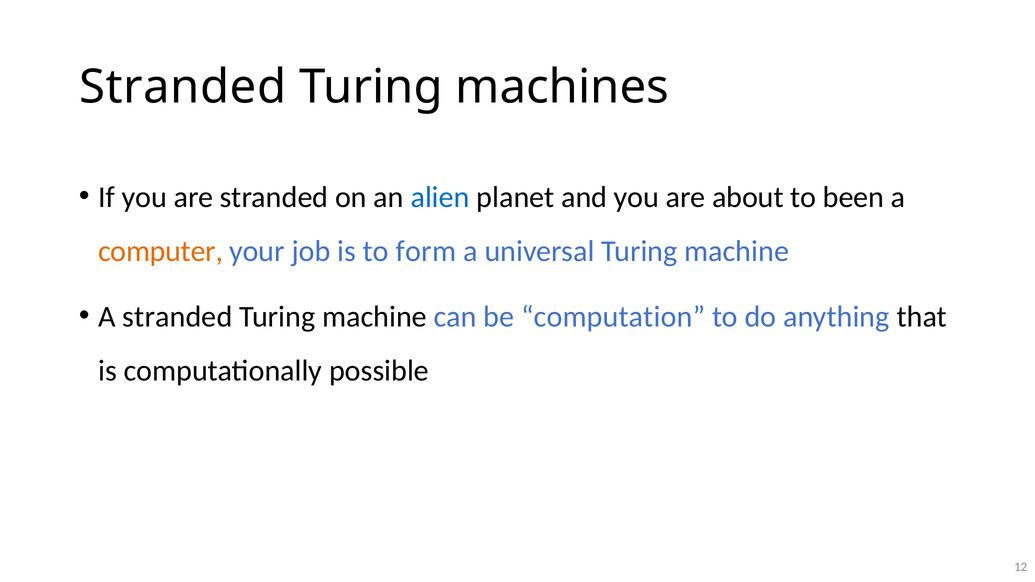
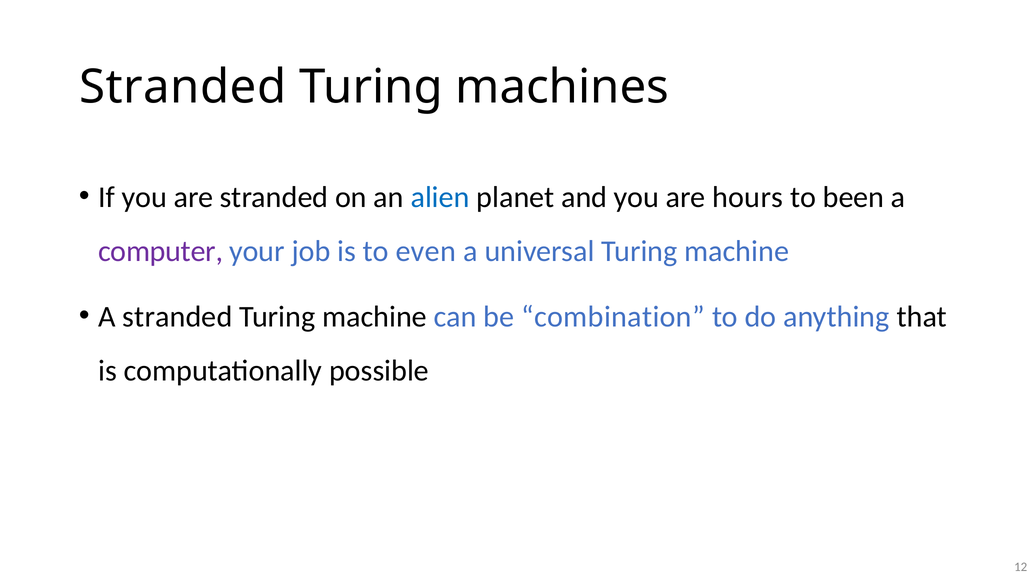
about: about -> hours
computer colour: orange -> purple
form: form -> even
computation: computation -> combination
